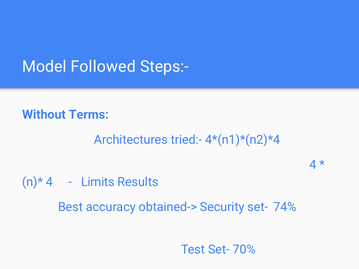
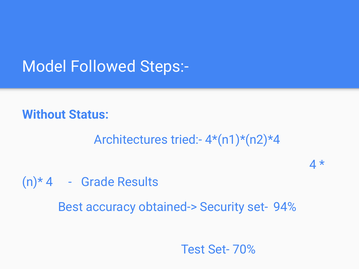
Terms: Terms -> Status
Limits: Limits -> Grade
74%: 74% -> 94%
